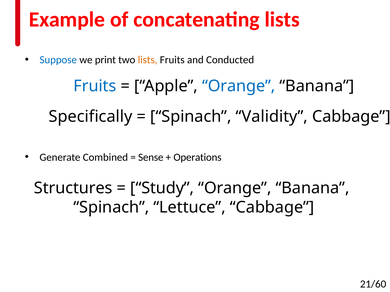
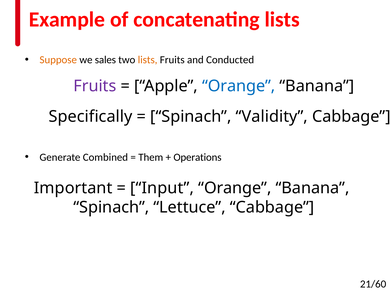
Suppose colour: blue -> orange
print: print -> sales
Fruits at (95, 86) colour: blue -> purple
Sense: Sense -> Them
Structures: Structures -> Important
Study: Study -> Input
